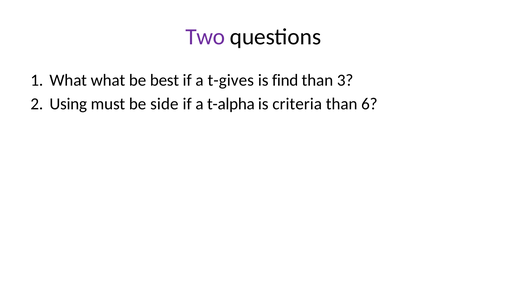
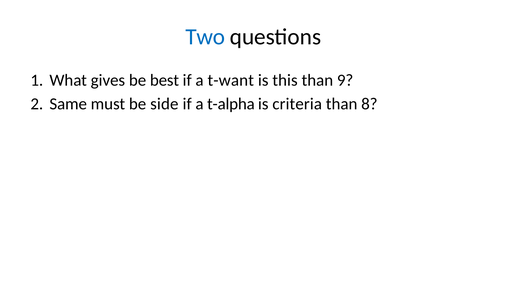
Two colour: purple -> blue
What what: what -> gives
t-gives: t-gives -> t-want
find: find -> this
3: 3 -> 9
Using: Using -> Same
6: 6 -> 8
